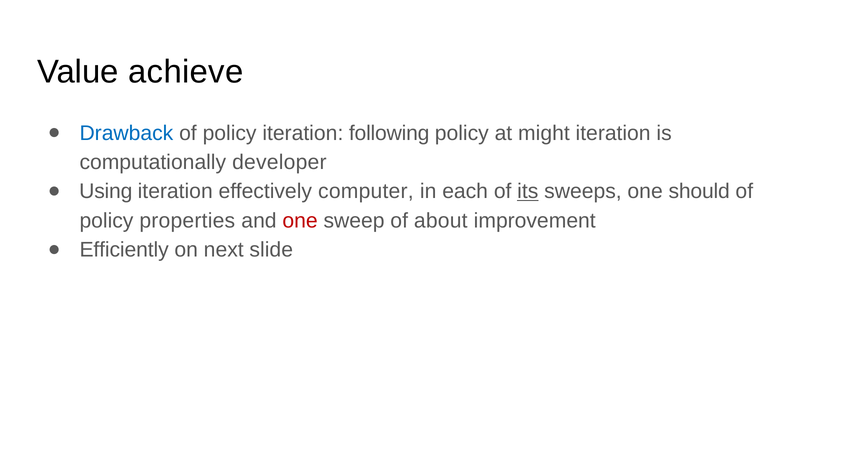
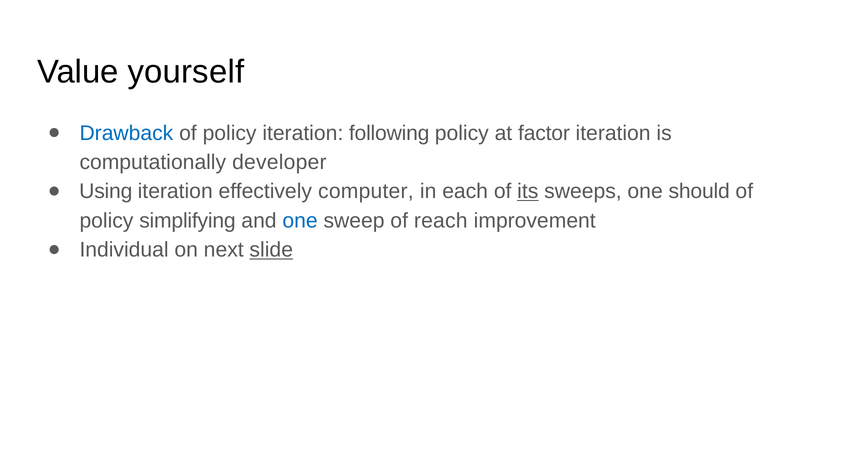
achieve: achieve -> yourself
might: might -> factor
properties: properties -> simplifying
one at (300, 220) colour: red -> blue
about: about -> reach
Efficiently: Efficiently -> Individual
slide underline: none -> present
